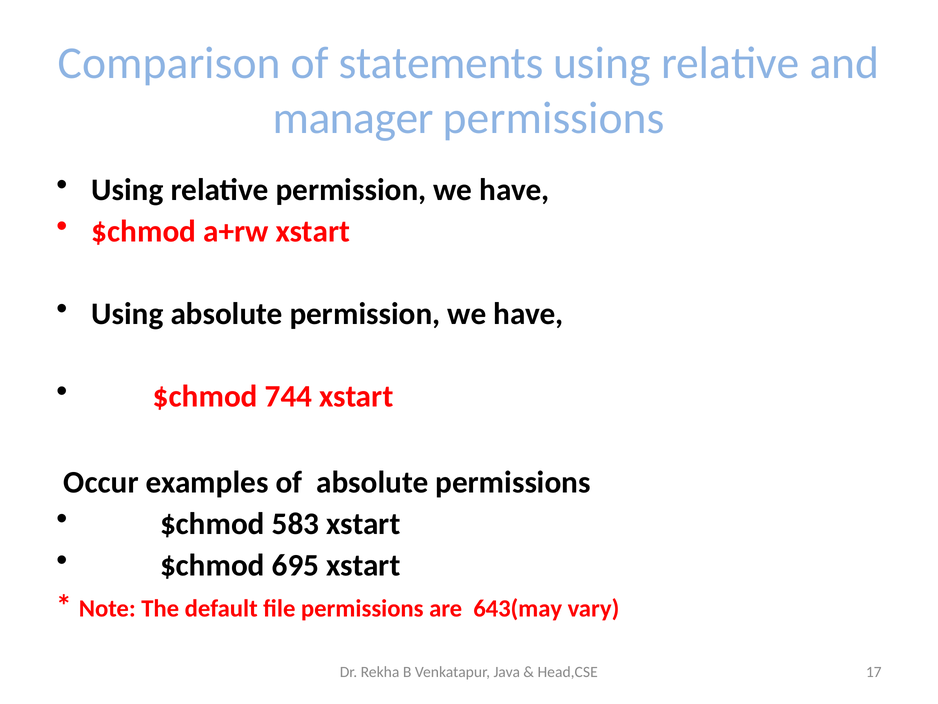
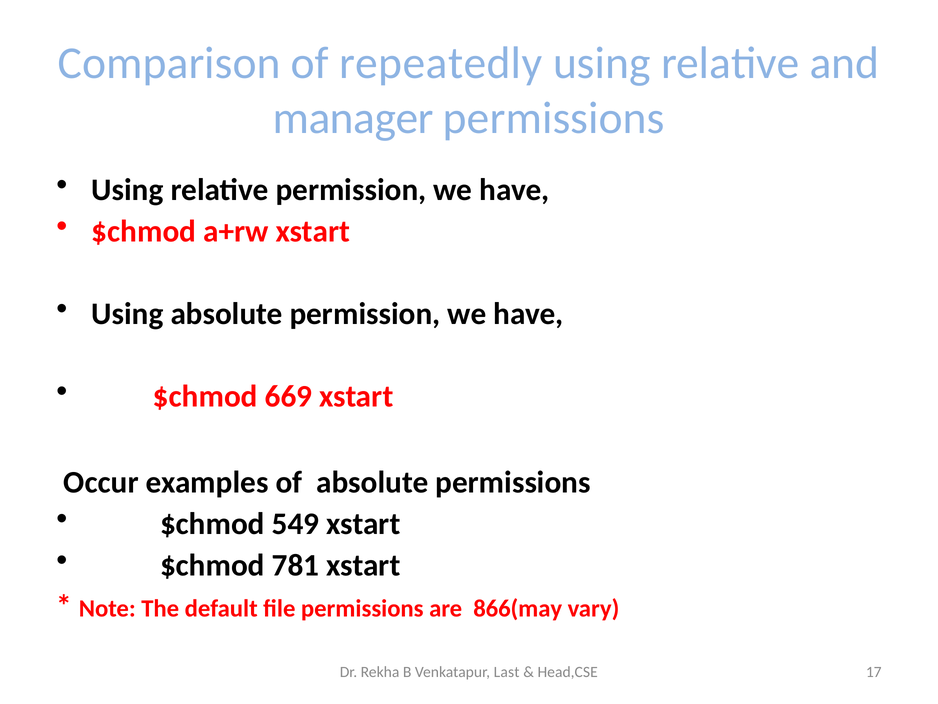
statements: statements -> repeatedly
744: 744 -> 669
583: 583 -> 549
695: 695 -> 781
643(may: 643(may -> 866(may
Java: Java -> Last
